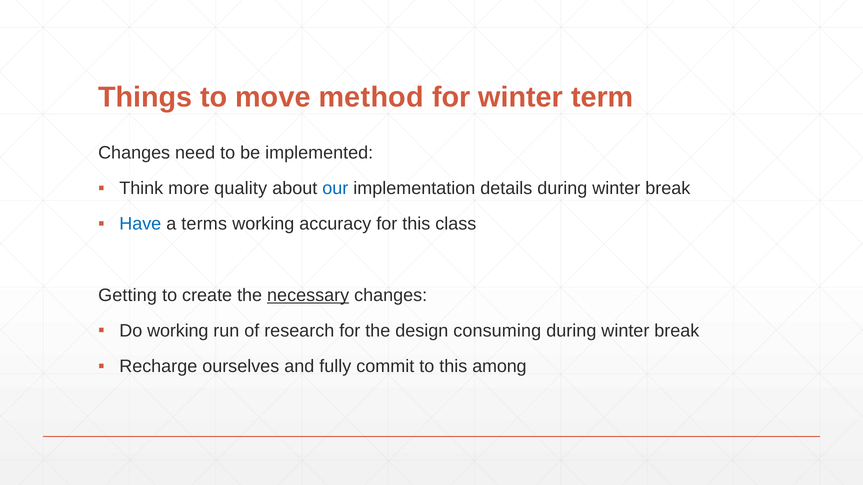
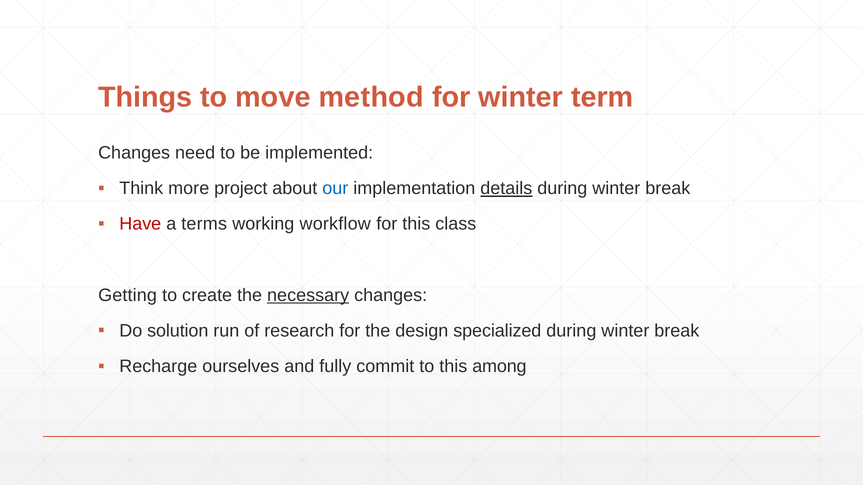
quality: quality -> project
details underline: none -> present
Have colour: blue -> red
accuracy: accuracy -> workflow
Do working: working -> solution
consuming: consuming -> specialized
